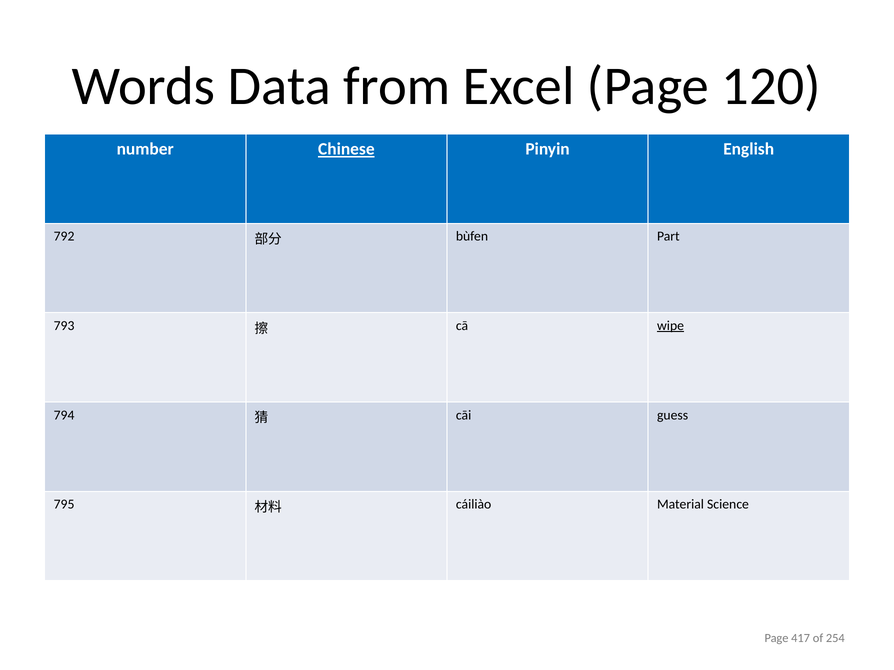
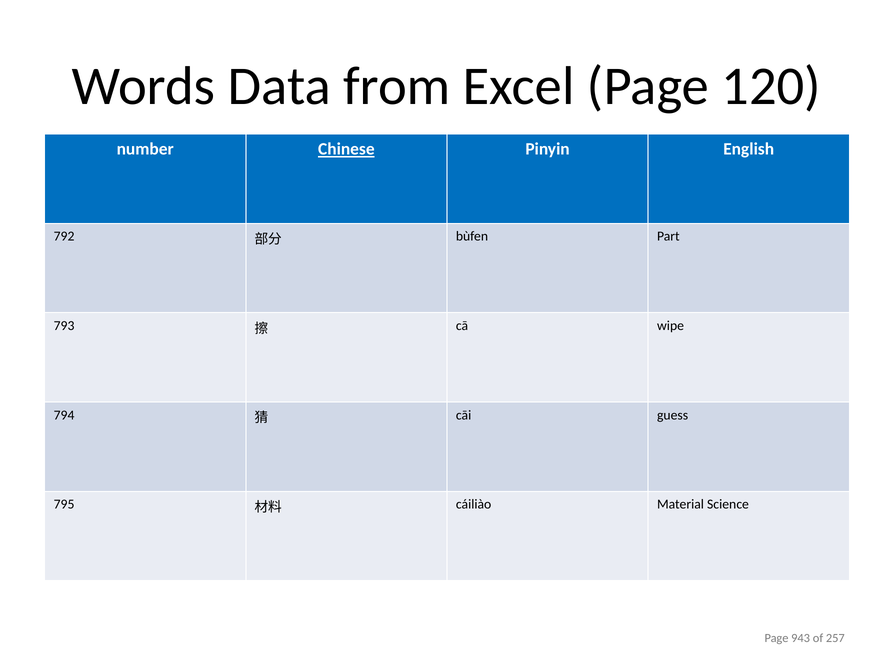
wipe underline: present -> none
417: 417 -> 943
254: 254 -> 257
